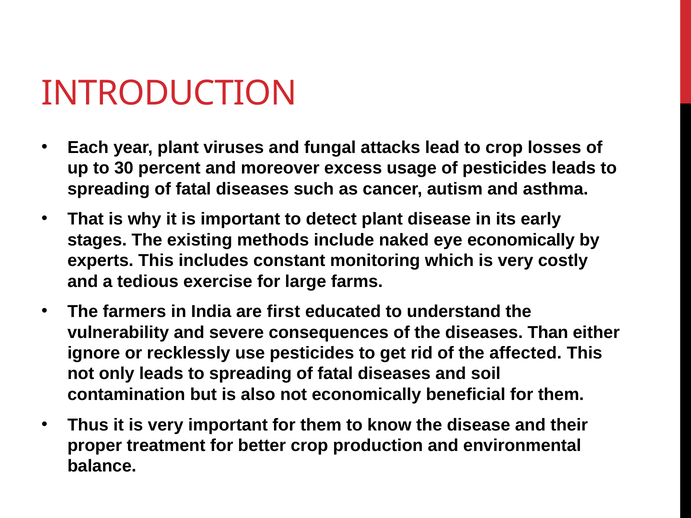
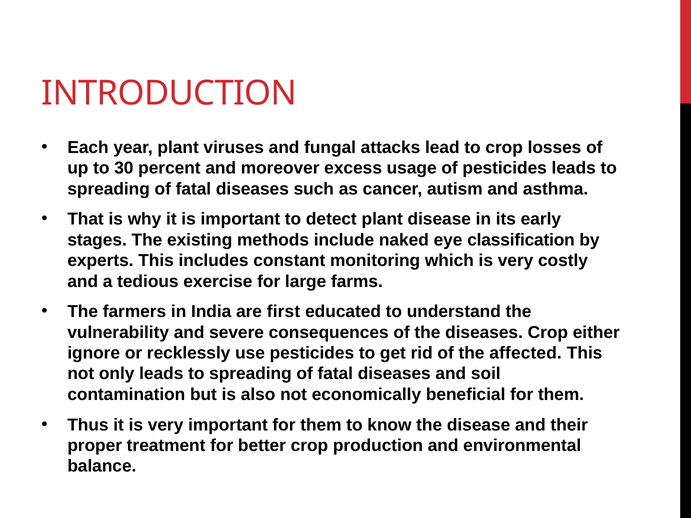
eye economically: economically -> classification
diseases Than: Than -> Crop
